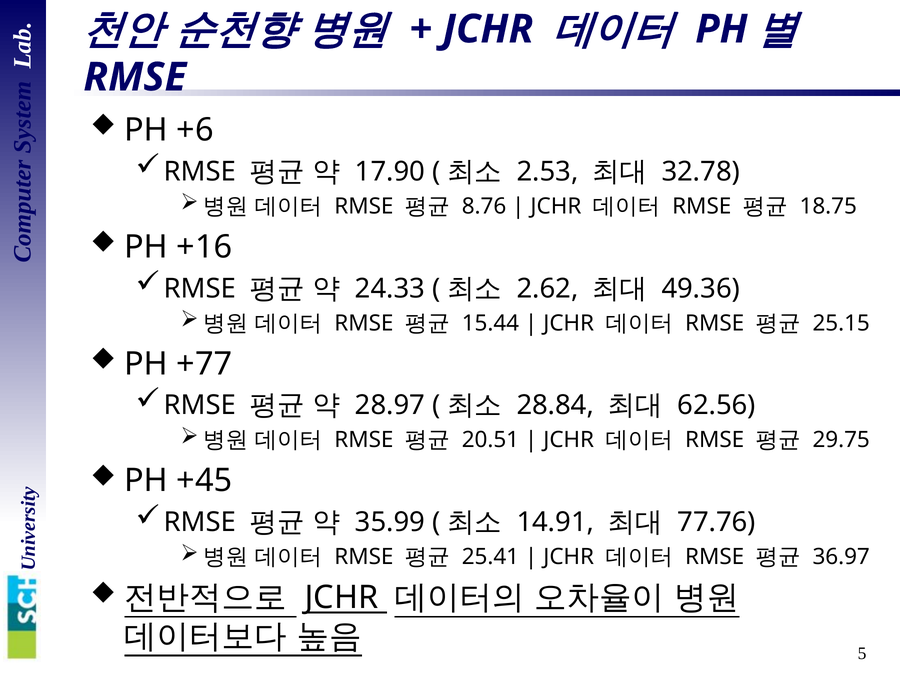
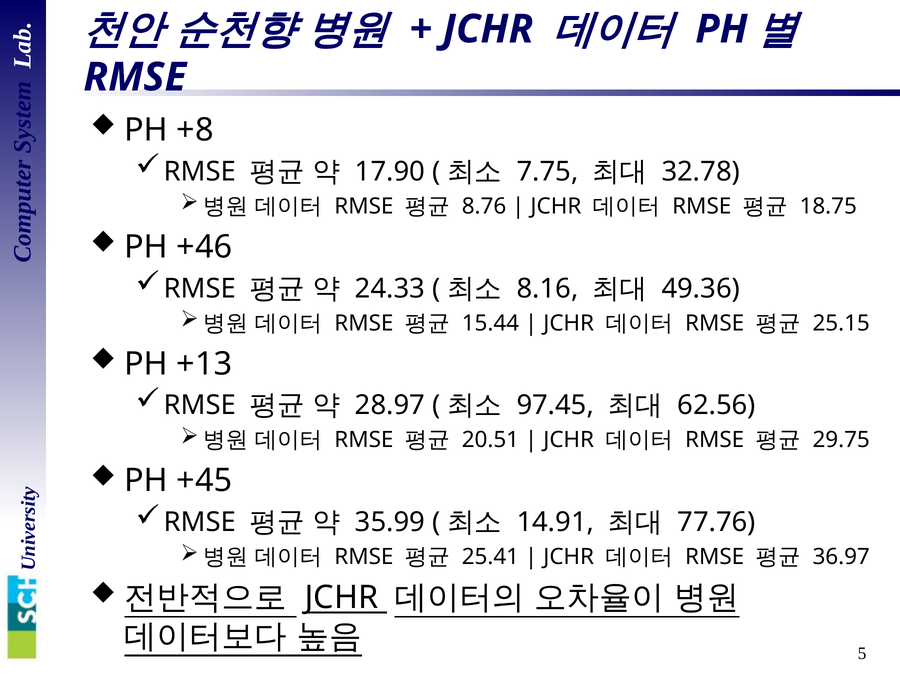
+6: +6 -> +8
2.53: 2.53 -> 7.75
+16: +16 -> +46
2.62: 2.62 -> 8.16
+77: +77 -> +13
28.84: 28.84 -> 97.45
